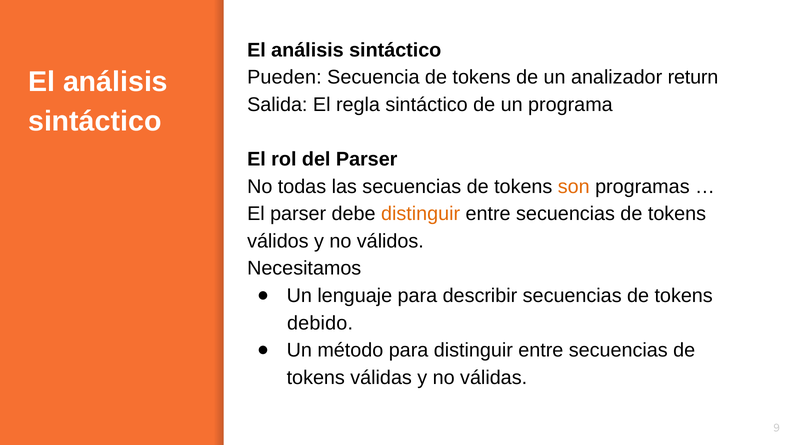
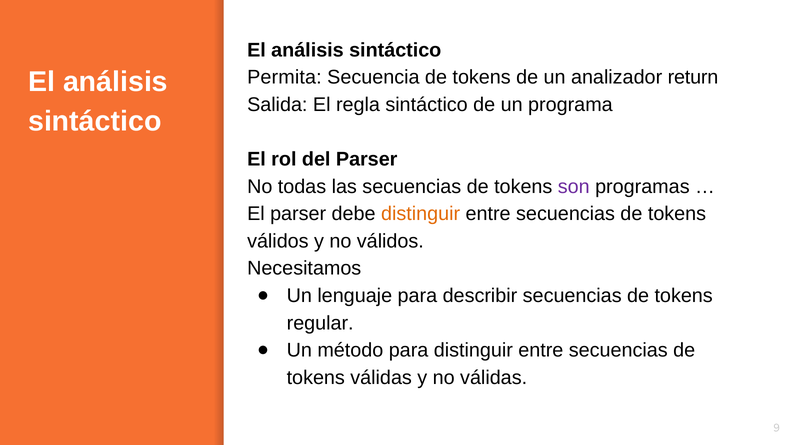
Pueden: Pueden -> Permita
son colour: orange -> purple
debido: debido -> regular
